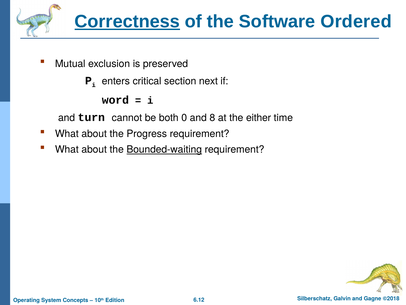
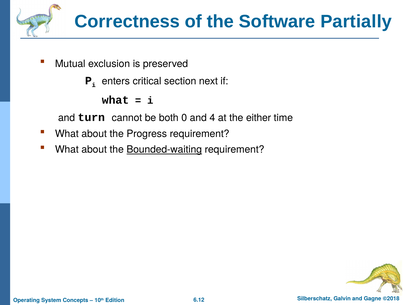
Correctness underline: present -> none
Ordered: Ordered -> Partially
word at (115, 100): word -> what
8: 8 -> 4
